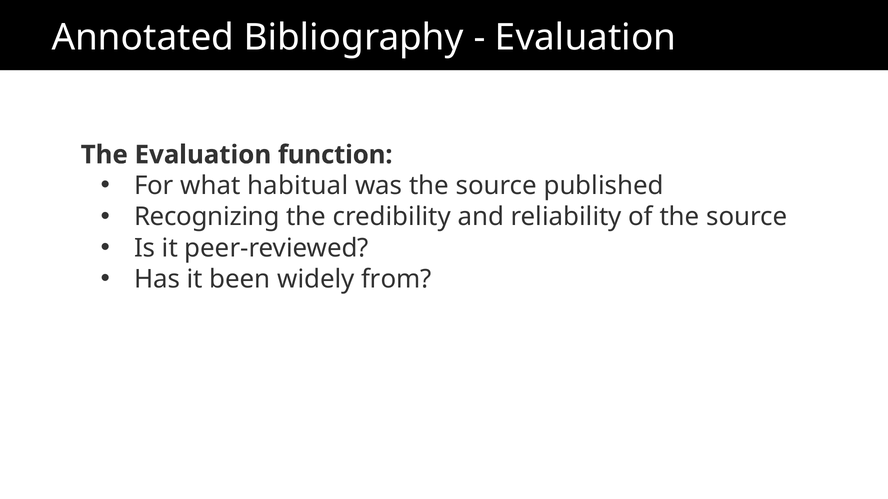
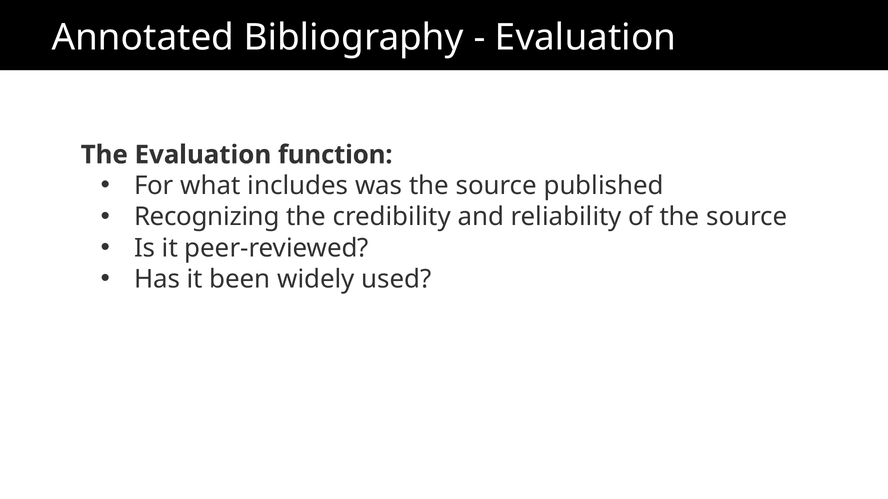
habitual: habitual -> includes
from: from -> used
